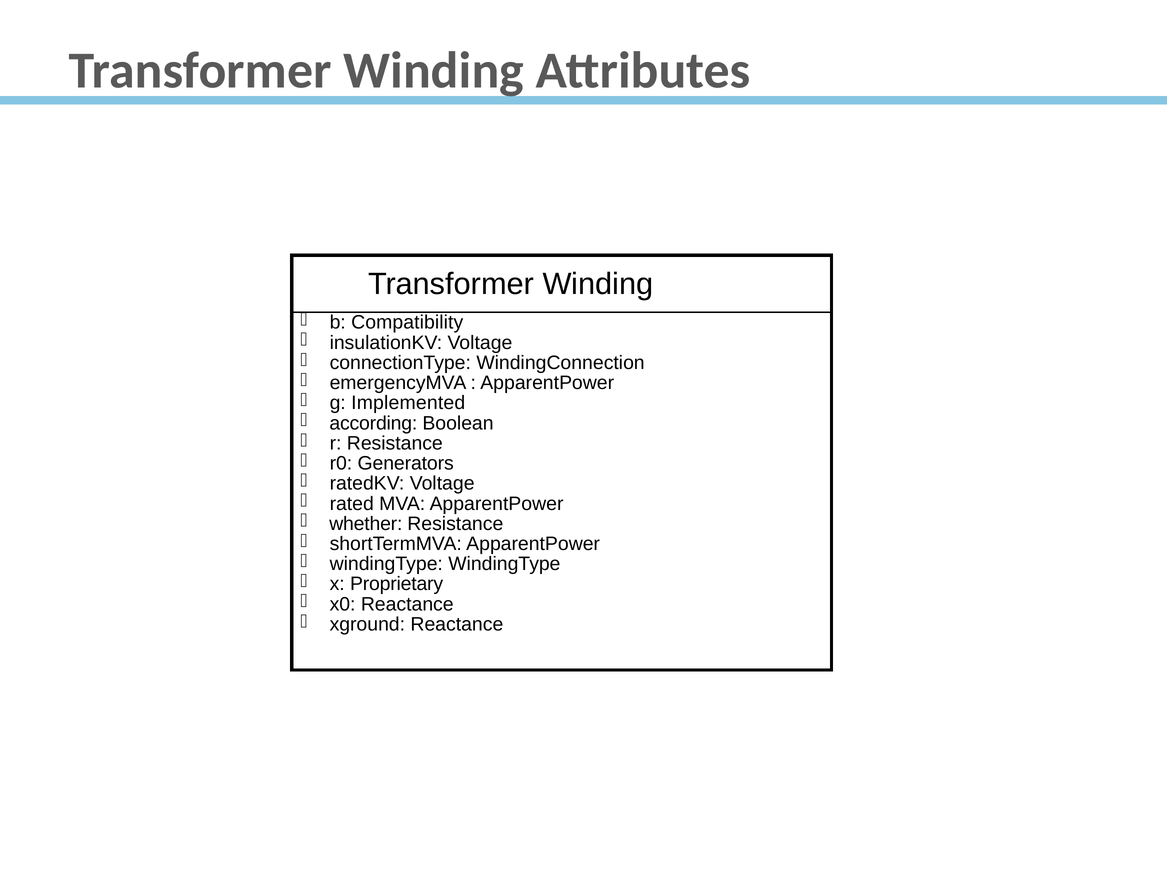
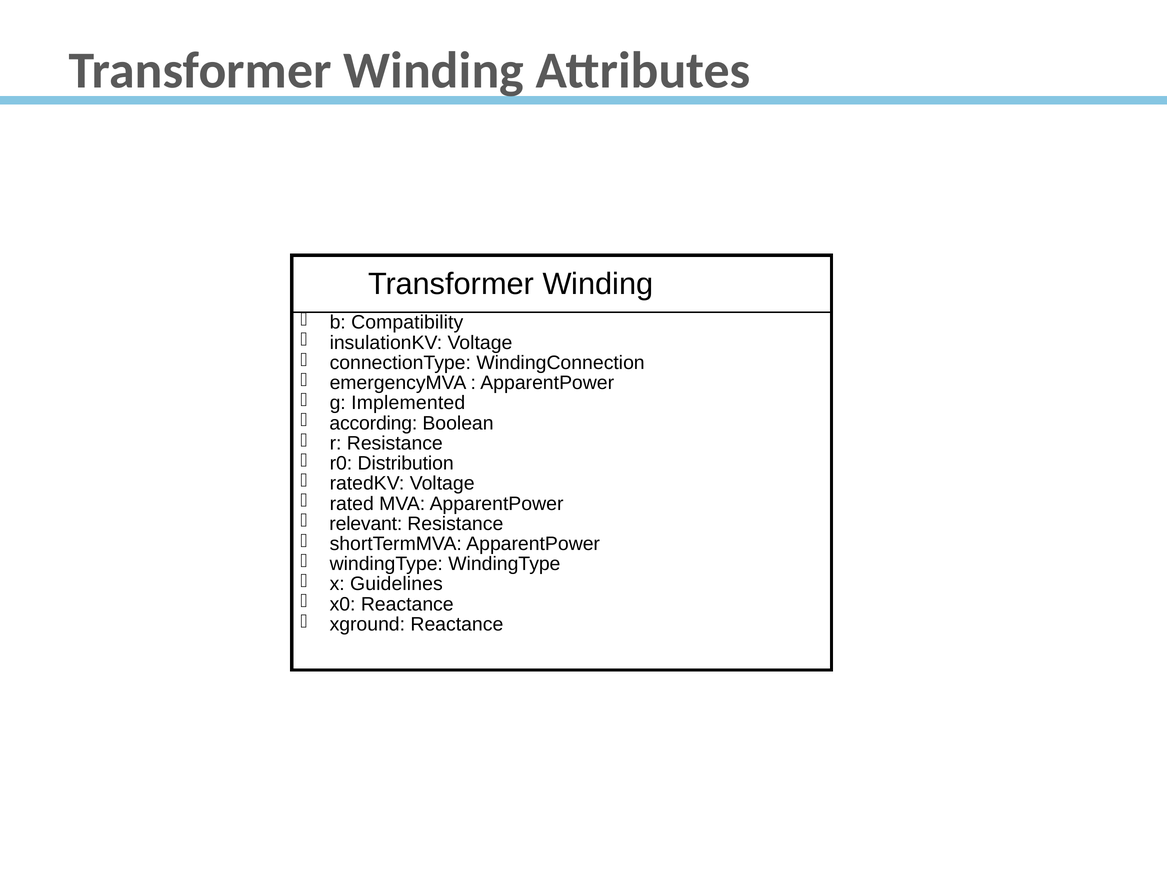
Generators: Generators -> Distribution
whether: whether -> relevant
Proprietary: Proprietary -> Guidelines
